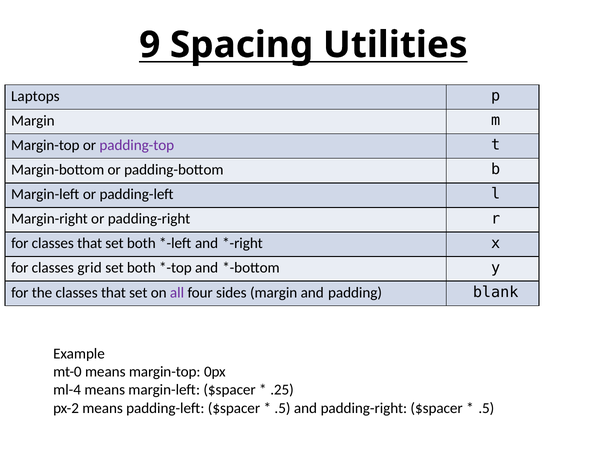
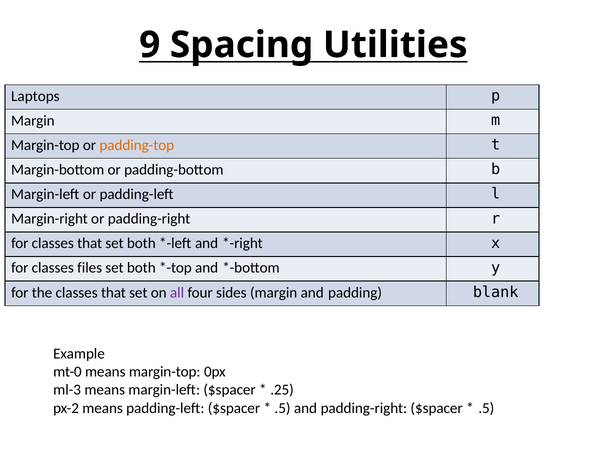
padding-top colour: purple -> orange
grid: grid -> files
ml-4: ml-4 -> ml-3
